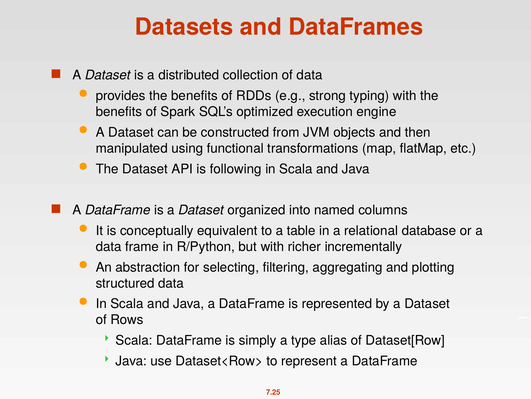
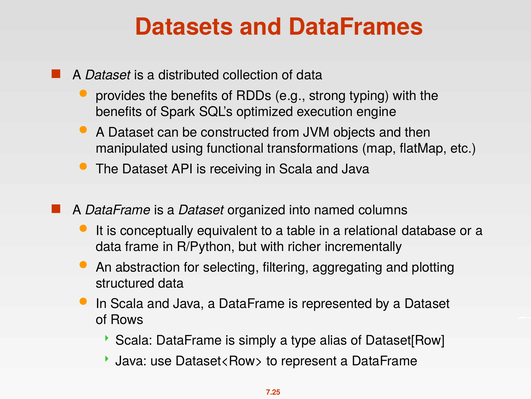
following: following -> receiving
